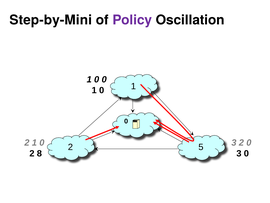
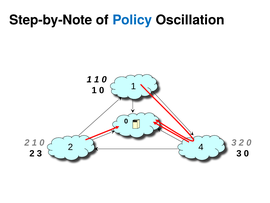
Step-by-Mini: Step-by-Mini -> Step-by-Note
Policy colour: purple -> blue
0 at (97, 79): 0 -> 1
5: 5 -> 4
2 8: 8 -> 3
